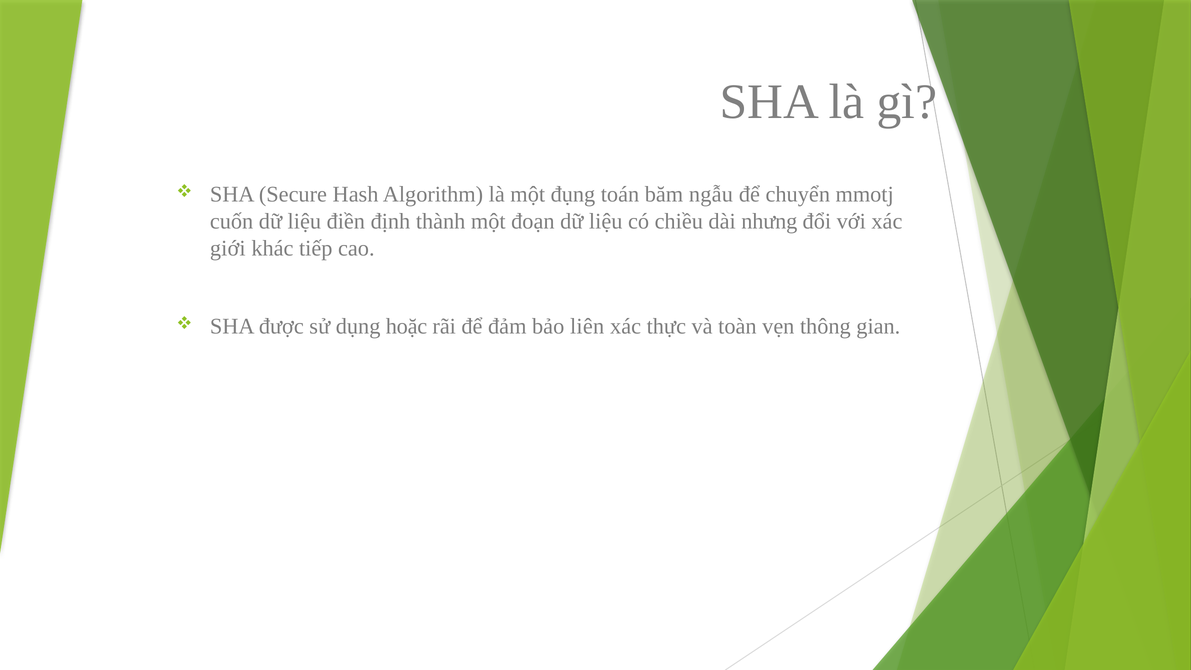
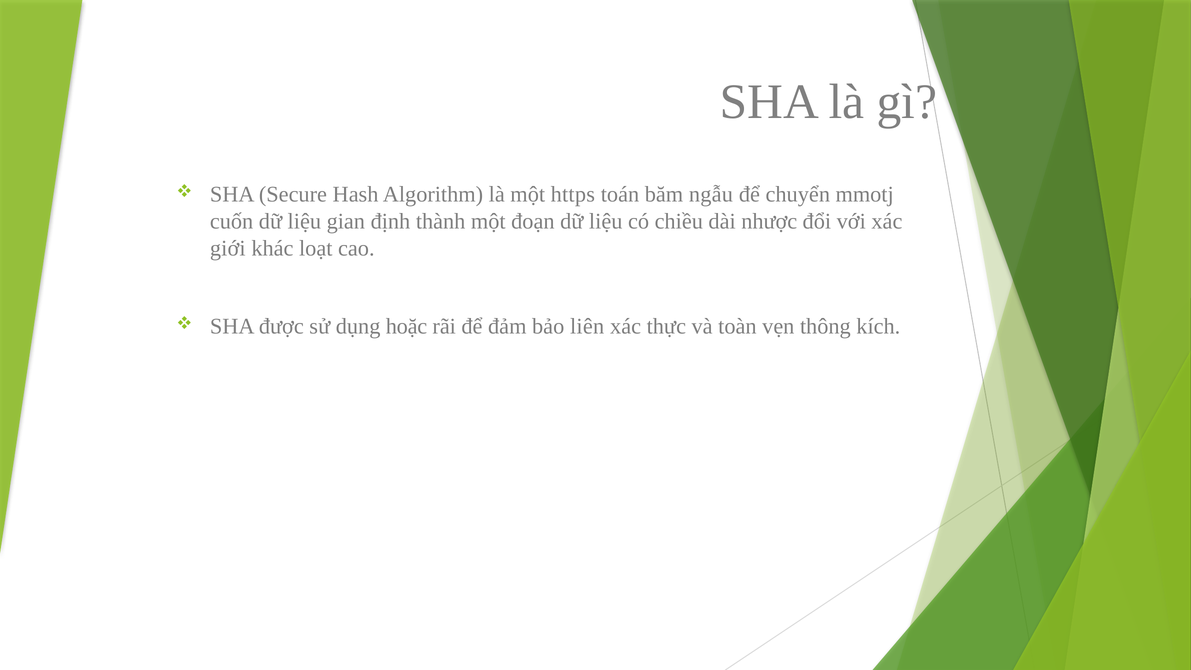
đụng: đụng -> https
điền: điền -> gian
nhưng: nhưng -> nhược
tiếp: tiếp -> loạt
gian: gian -> kích
